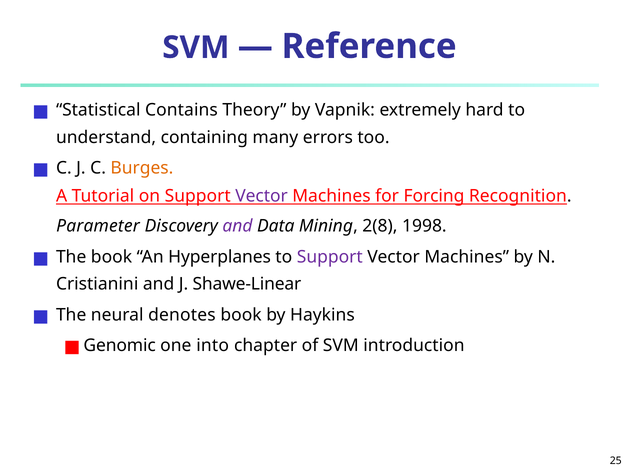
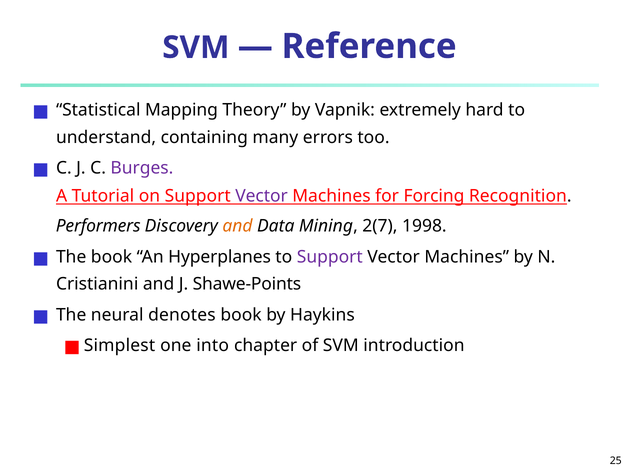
Contains: Contains -> Mapping
Burges colour: orange -> purple
Parameter: Parameter -> Performers
and at (237, 226) colour: purple -> orange
2(8: 2(8 -> 2(7
Shawe-Linear: Shawe-Linear -> Shawe-Points
Genomic: Genomic -> Simplest
